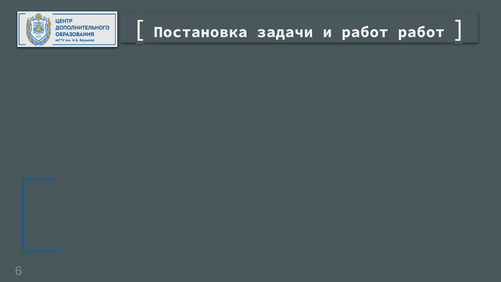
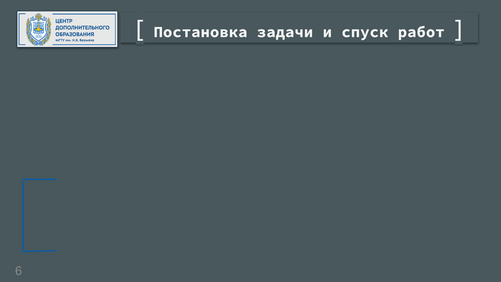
и работ: работ -> спуск
